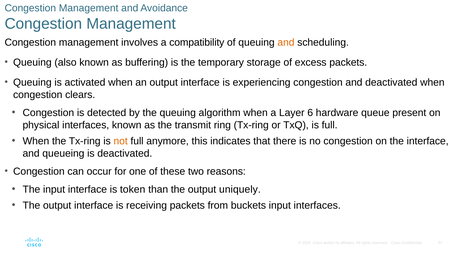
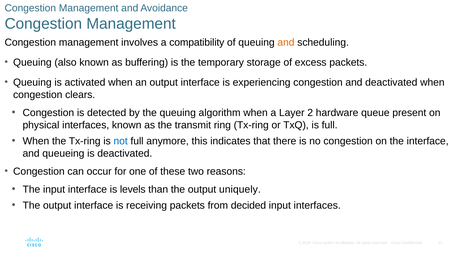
6: 6 -> 2
not colour: orange -> blue
token: token -> levels
buckets: buckets -> decided
